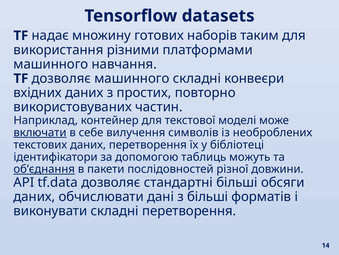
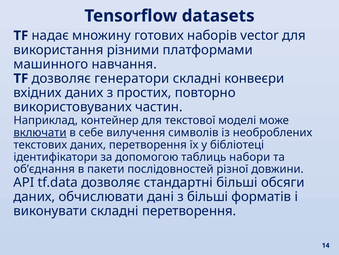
таким: таким -> vector
дозволяє машинного: машинного -> генератори
можуть: можуть -> набори
об’єднання underline: present -> none
